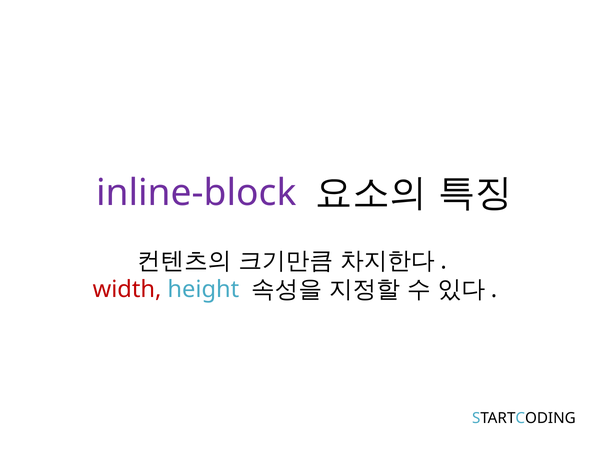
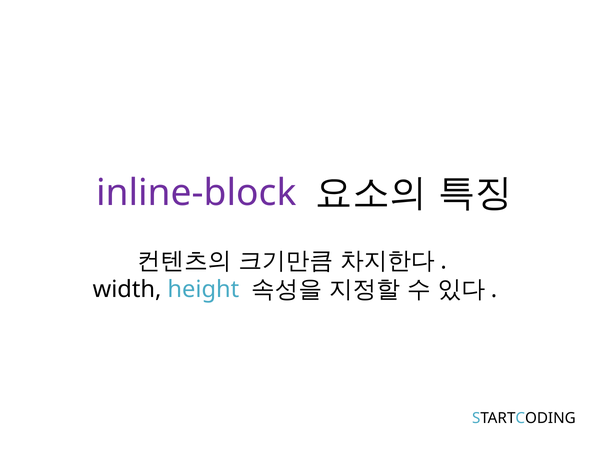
width colour: red -> black
